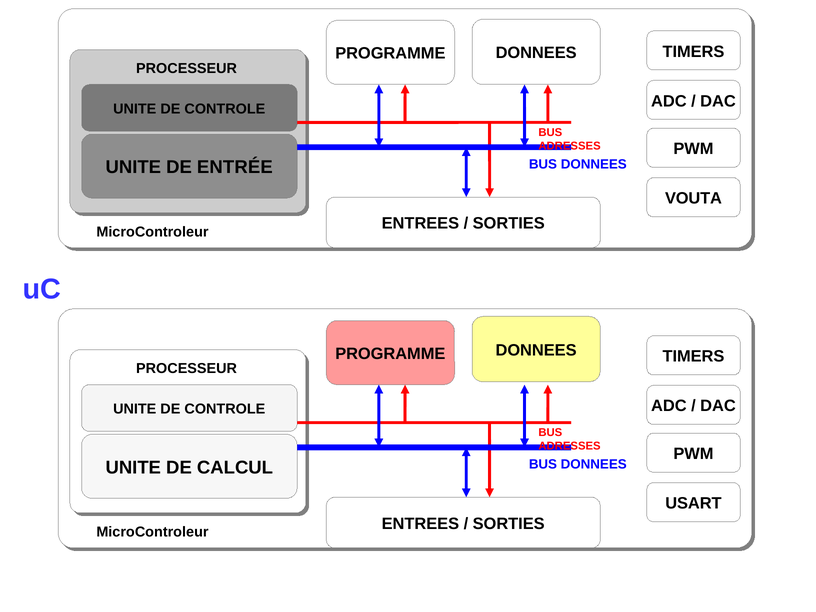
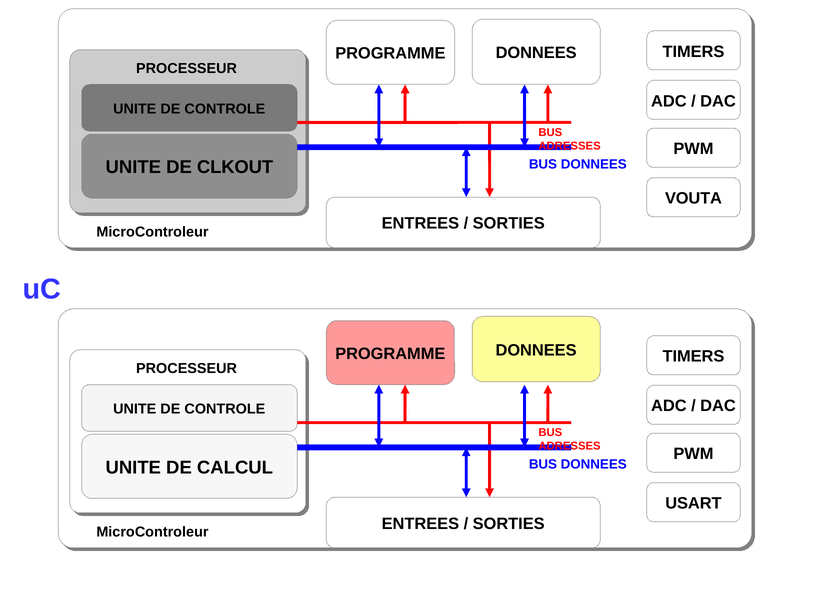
ENTRÉE: ENTRÉE -> CLKOUT
